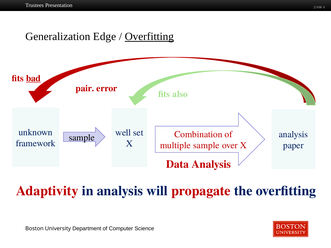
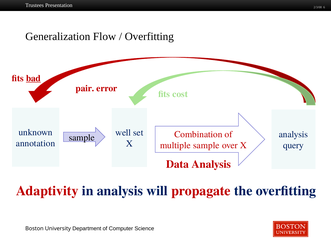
Edge: Edge -> Flow
Overfitting at (149, 37) underline: present -> none
also: also -> cost
framework: framework -> annotation
paper: paper -> query
